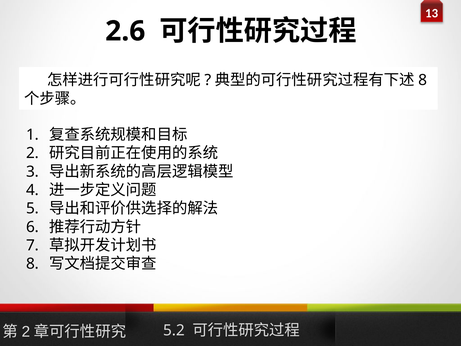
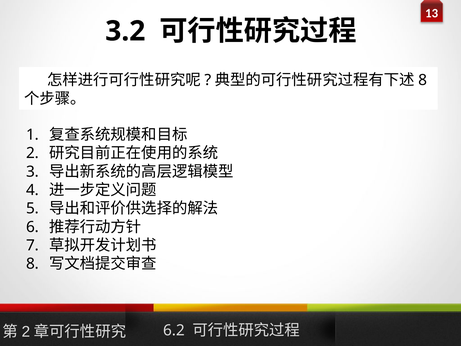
2.6: 2.6 -> 3.2
5.2: 5.2 -> 6.2
